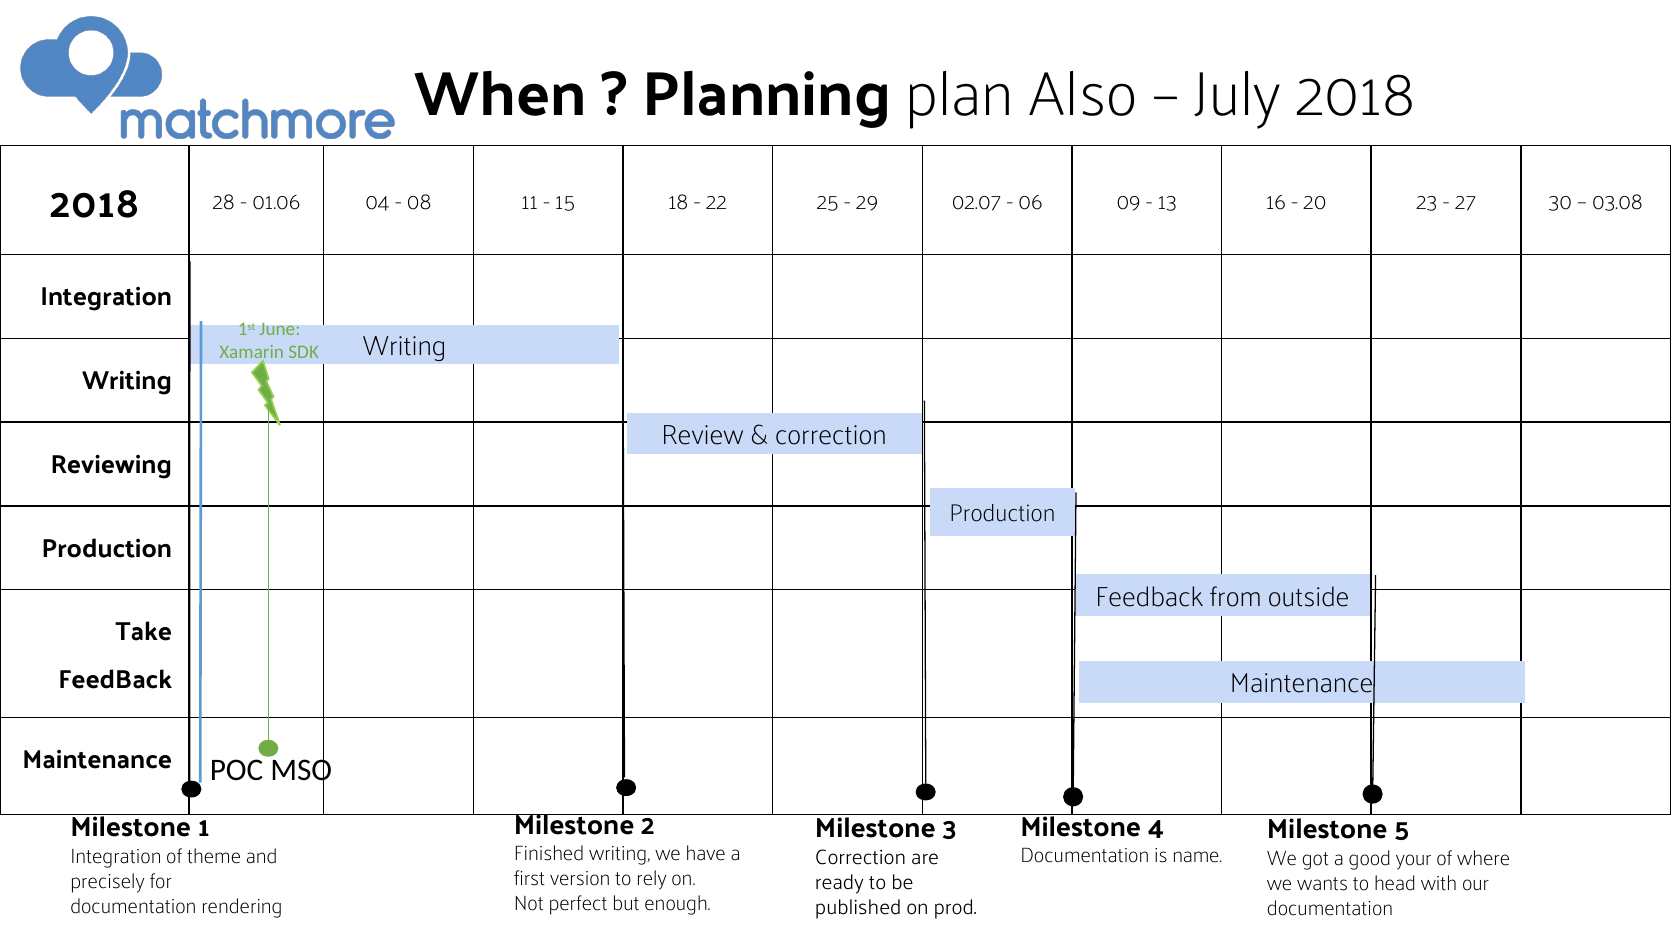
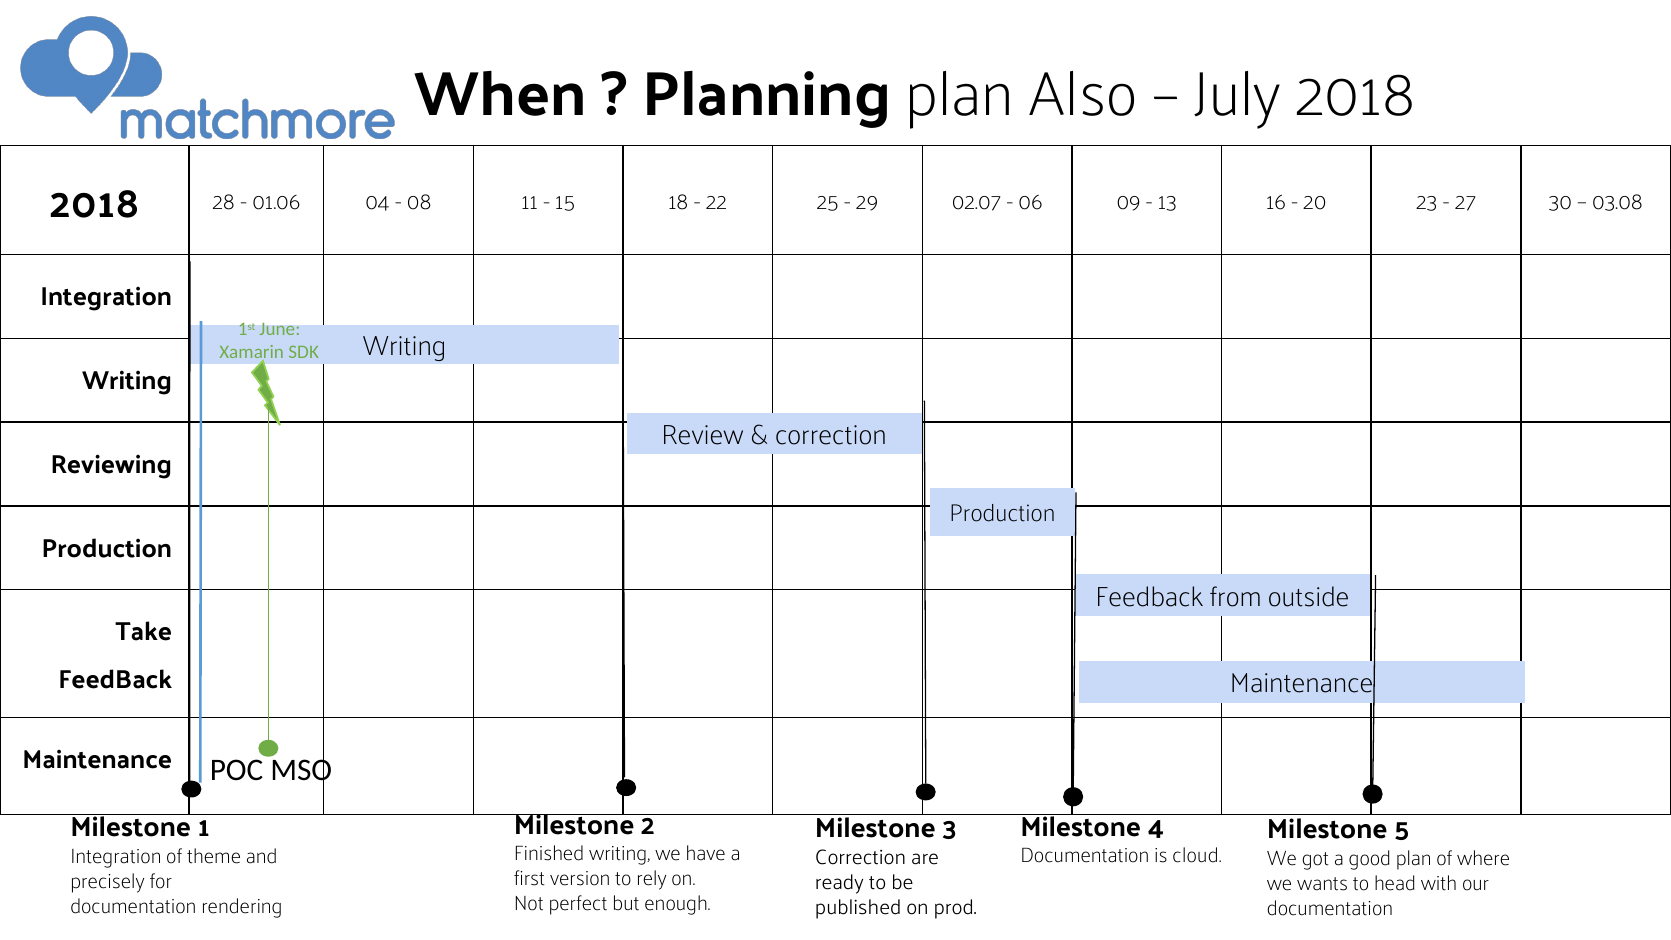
name: name -> cloud
good your: your -> plan
